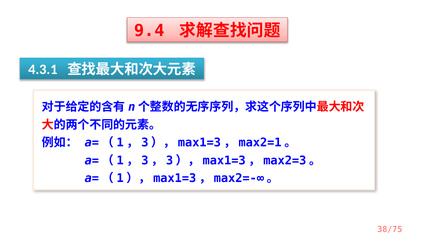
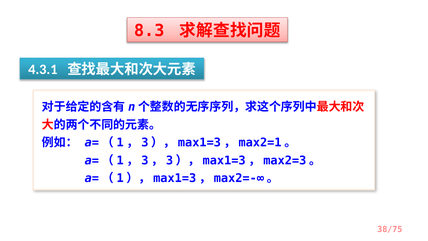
9.4: 9.4 -> 8.3
